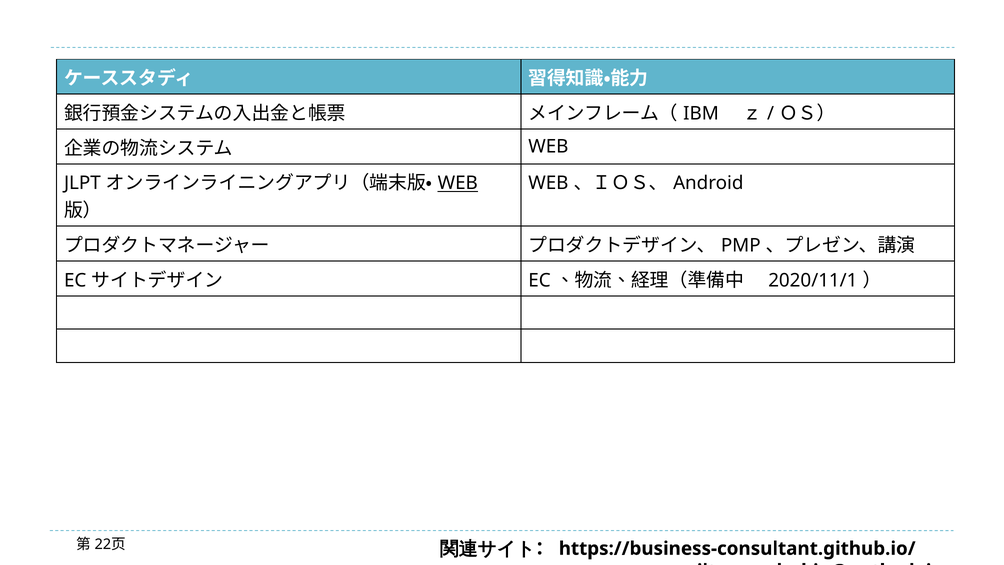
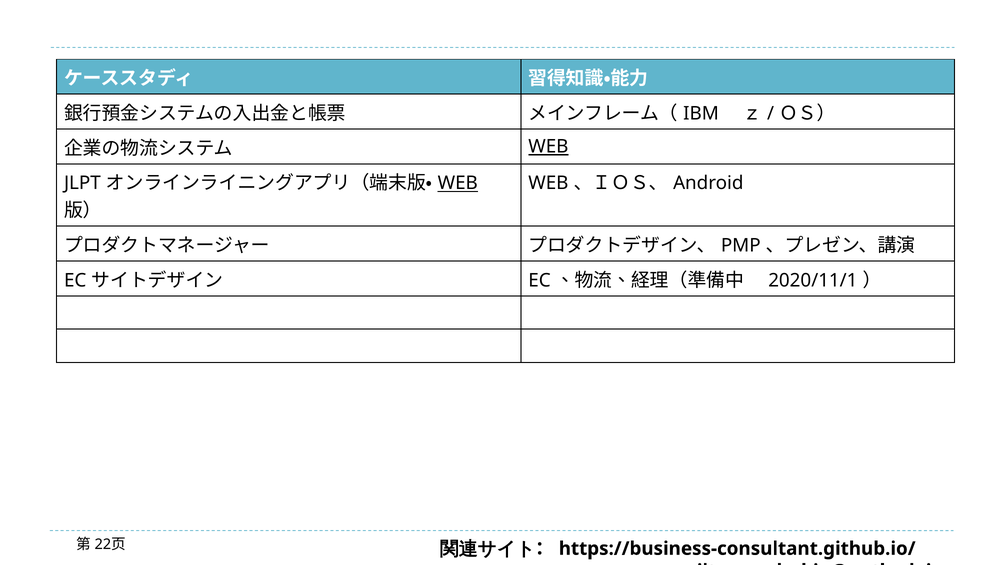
WEB at (548, 147) underline: none -> present
